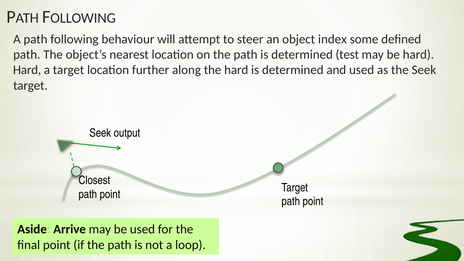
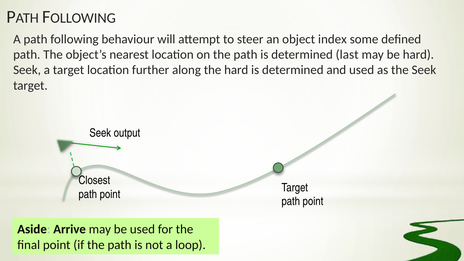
test: test -> last
Hard at (27, 70): Hard -> Seek
